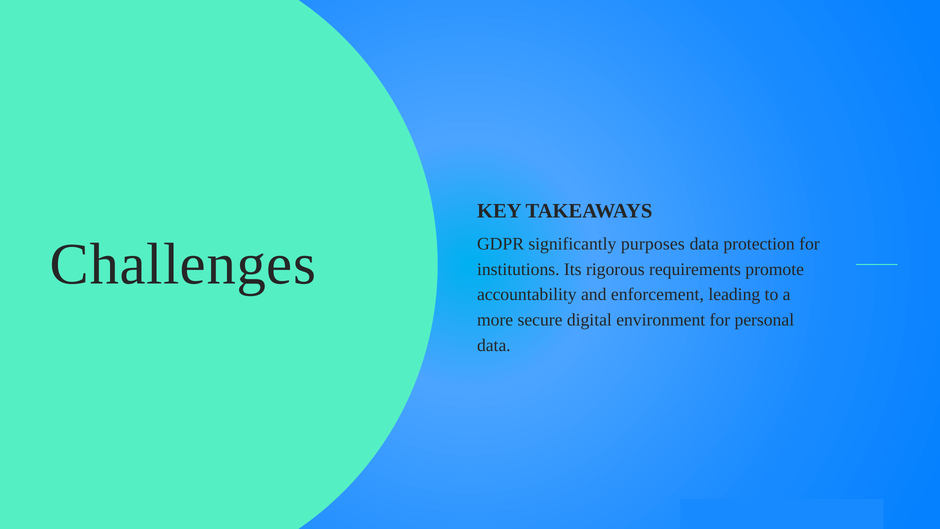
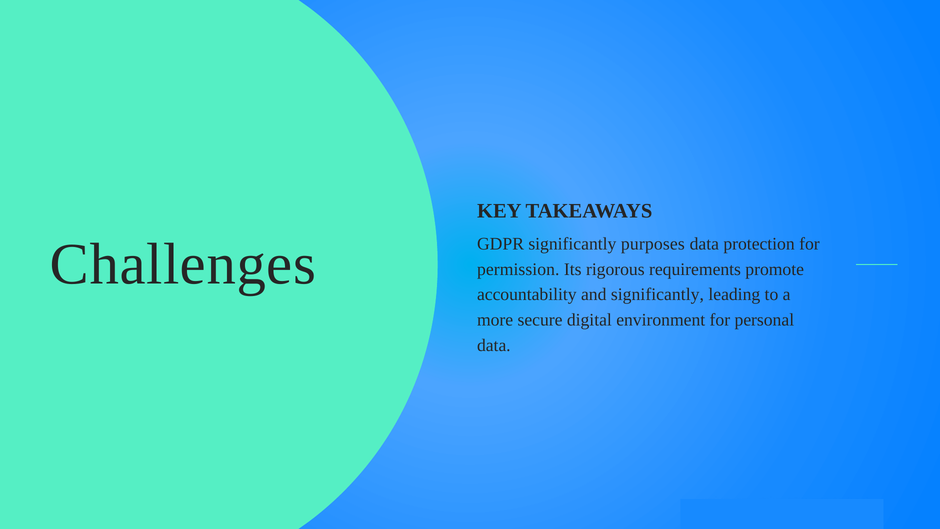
institutions: institutions -> permission
and enforcement: enforcement -> significantly
